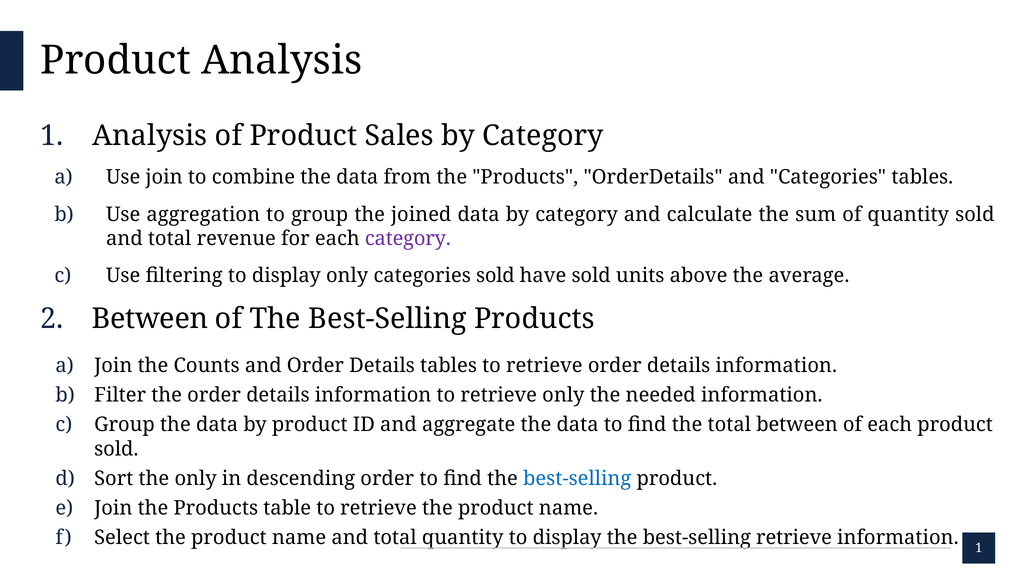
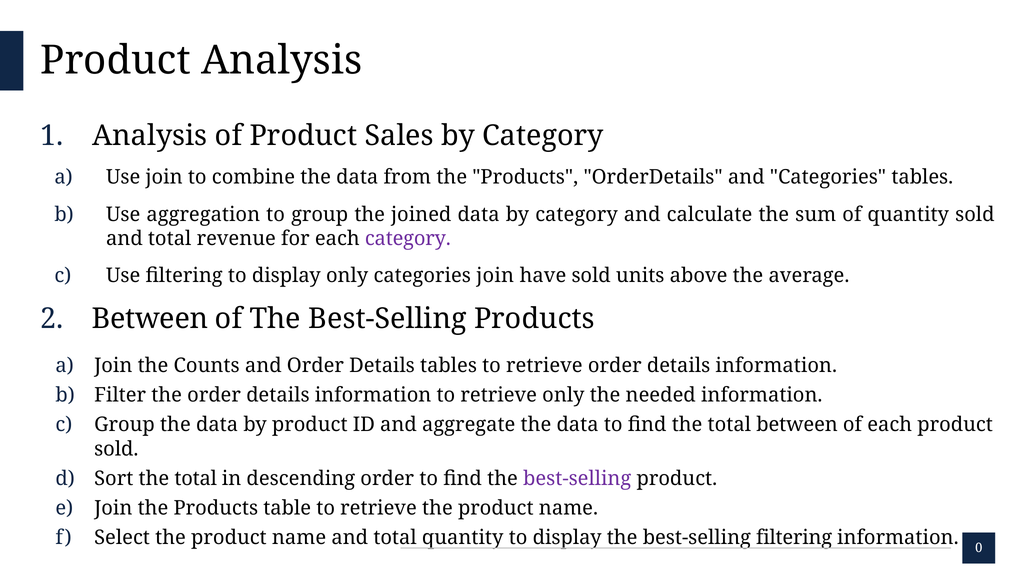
categories sold: sold -> join
Sort the only: only -> total
best-selling at (577, 478) colour: blue -> purple
best-selling retrieve: retrieve -> filtering
information 1: 1 -> 0
